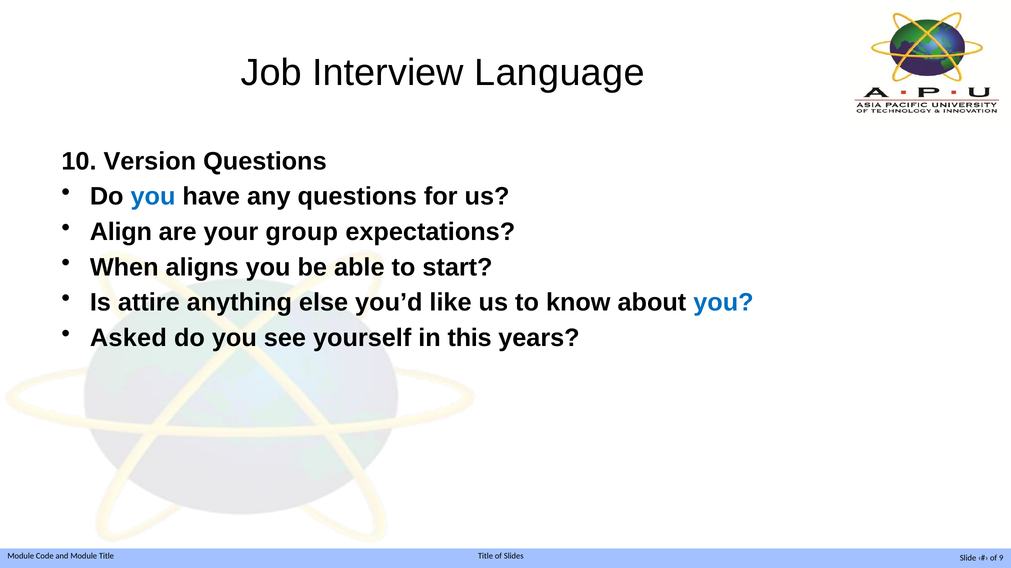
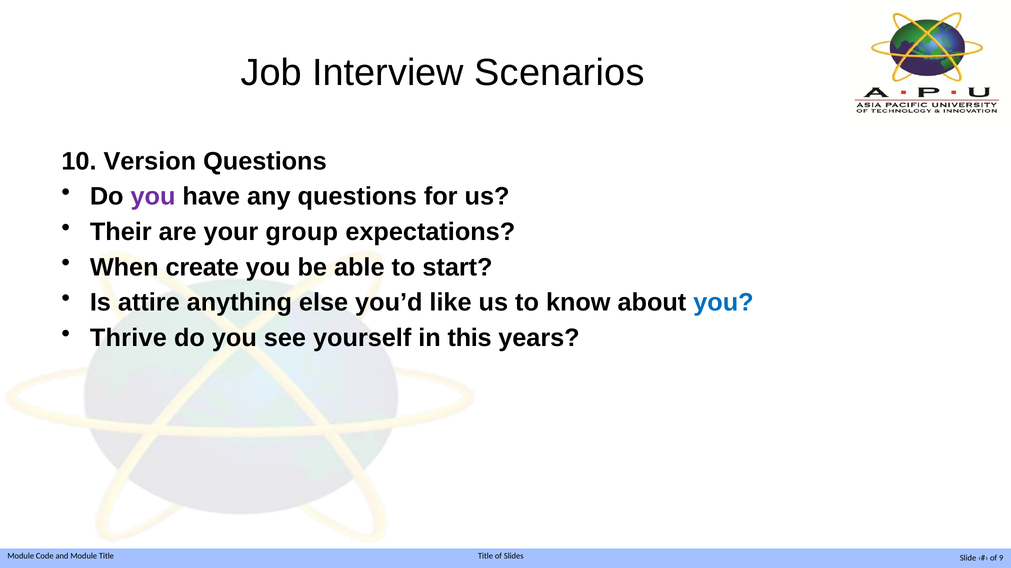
Language: Language -> Scenarios
you at (153, 197) colour: blue -> purple
Align: Align -> Their
aligns: aligns -> create
Asked: Asked -> Thrive
